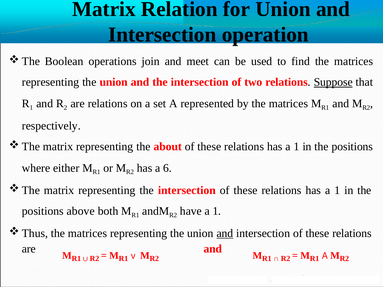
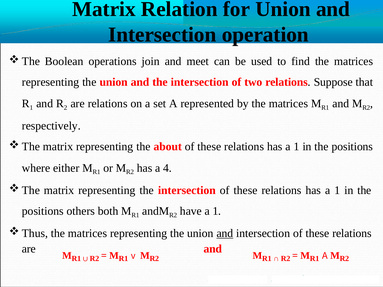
Suppose underline: present -> none
6: 6 -> 4
above: above -> others
